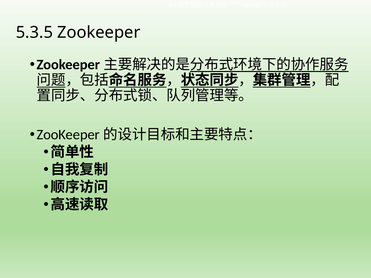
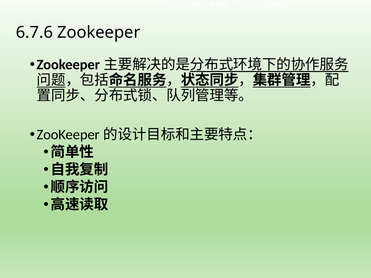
5.3.5: 5.3.5 -> 6.7.6
